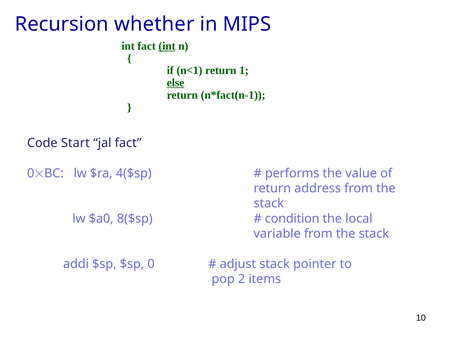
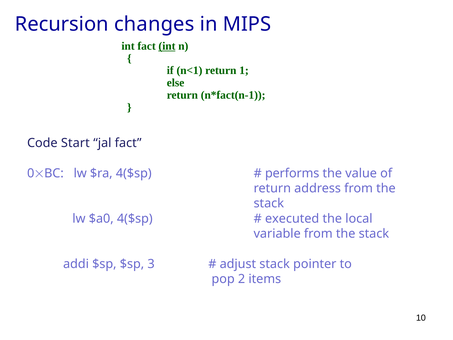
whether: whether -> changes
else underline: present -> none
$a0 8($sp: 8($sp -> 4($sp
condition: condition -> executed
0: 0 -> 3
